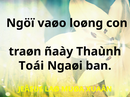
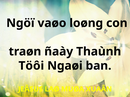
Toái: Toái -> Töôi
